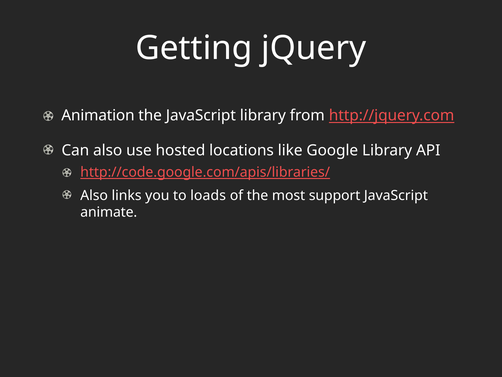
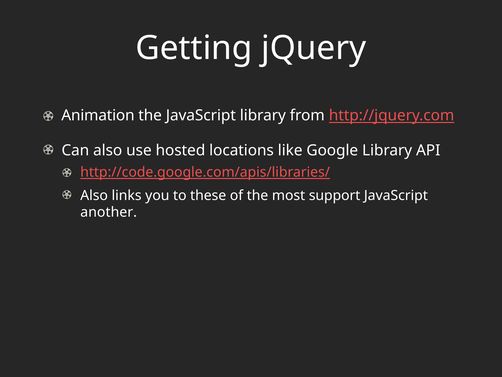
loads: loads -> these
animate: animate -> another
